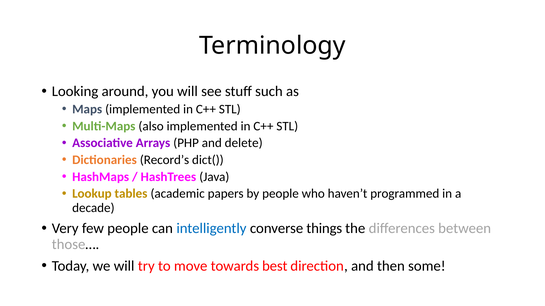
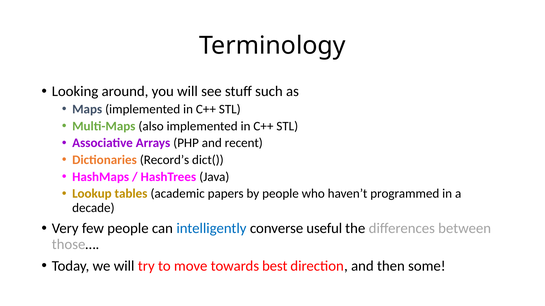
delete: delete -> recent
things: things -> useful
